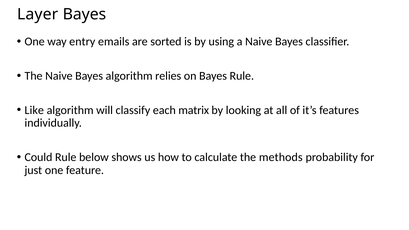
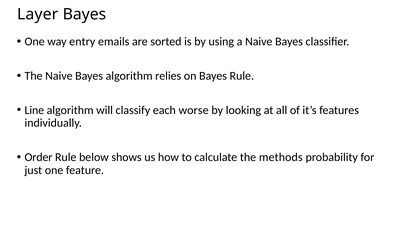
Like: Like -> Line
matrix: matrix -> worse
Could: Could -> Order
